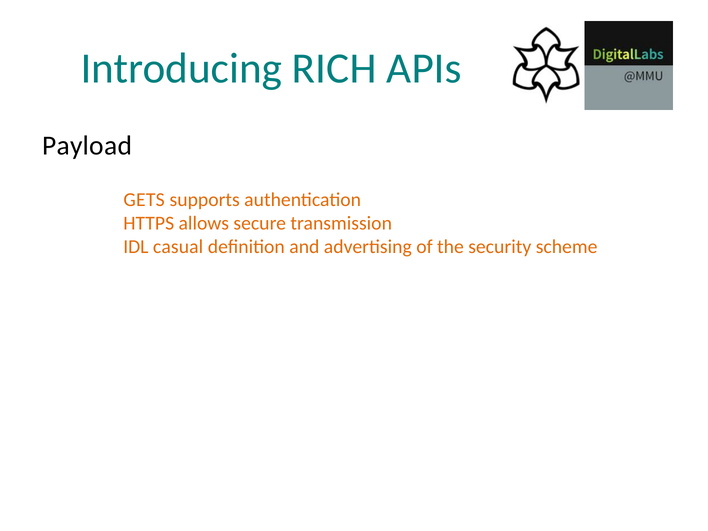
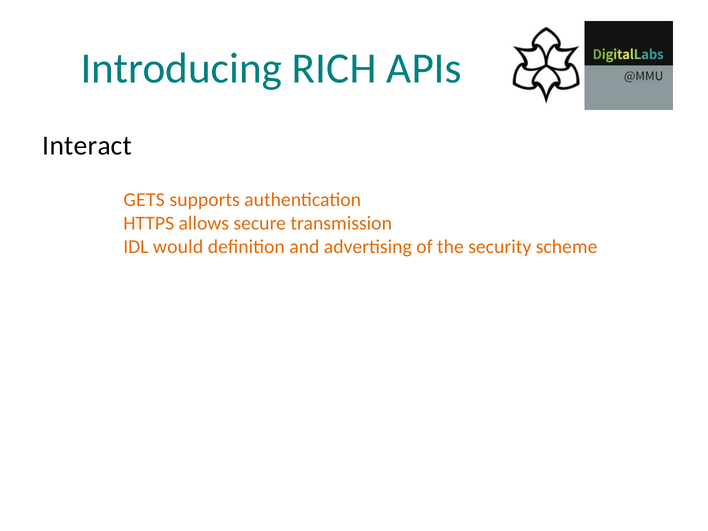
Payload: Payload -> Interact
casual: casual -> would
